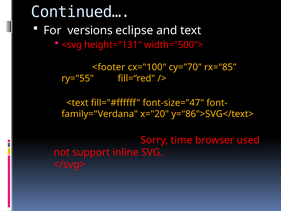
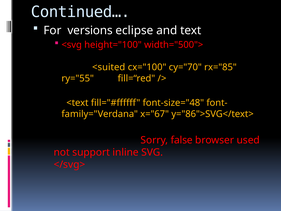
height="131: height="131 -> height="100
<footer: <footer -> <suited
font-size="47: font-size="47 -> font-size="48
x="20: x="20 -> x="67
time: time -> false
